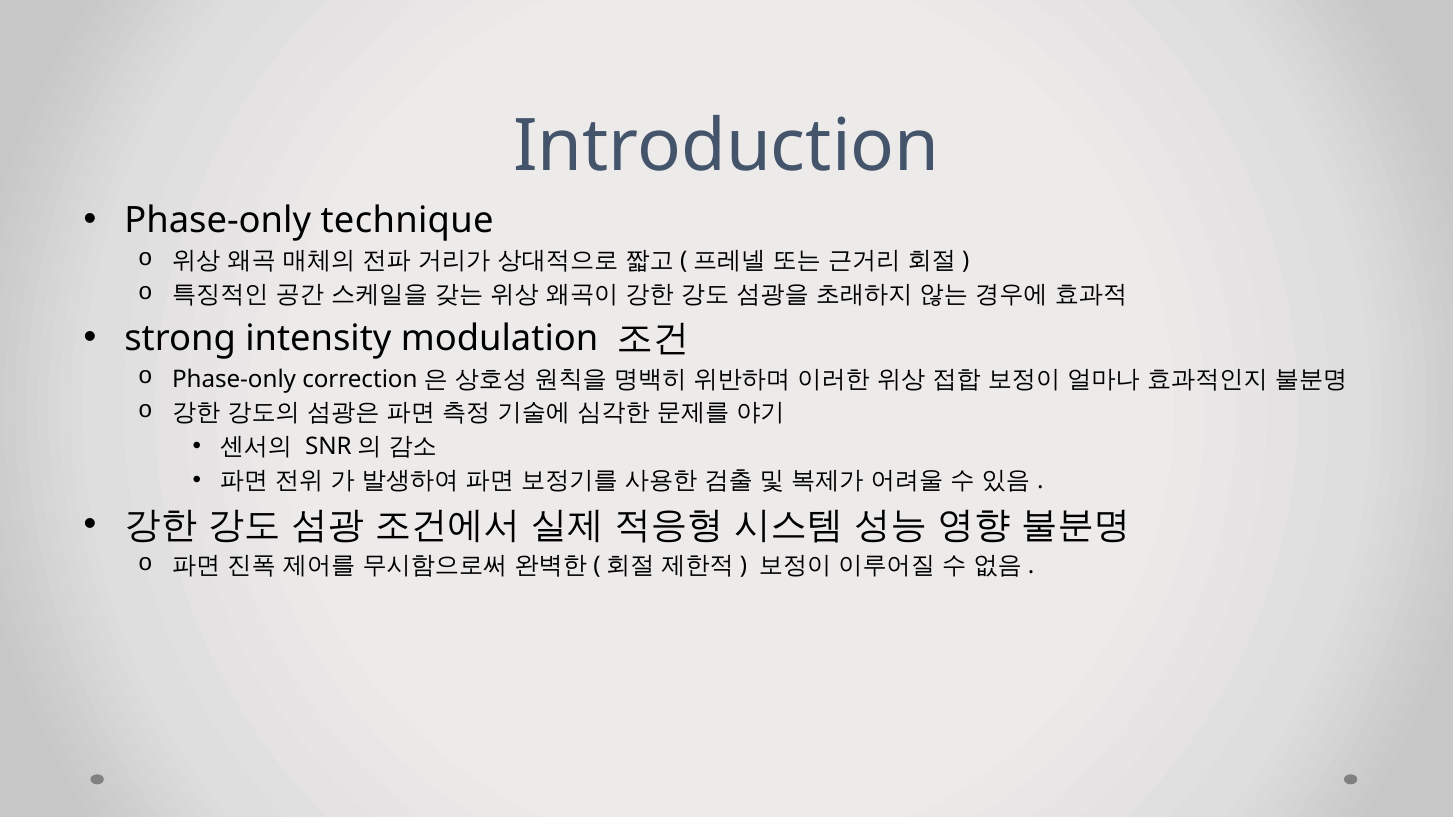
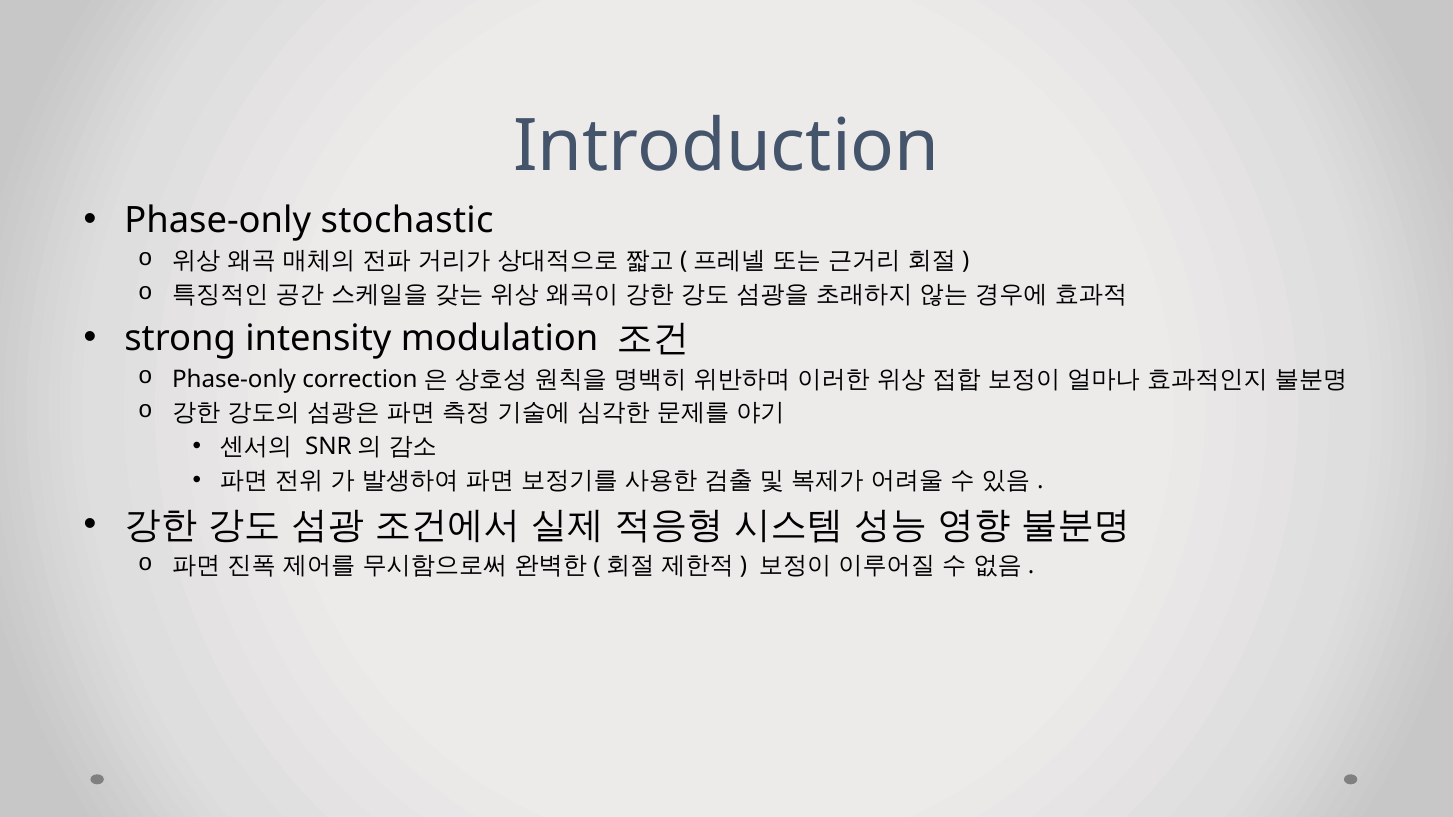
technique: technique -> stochastic
